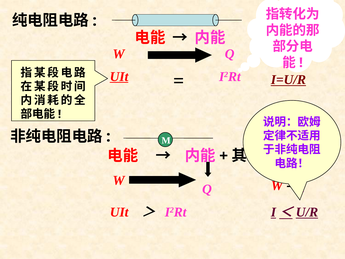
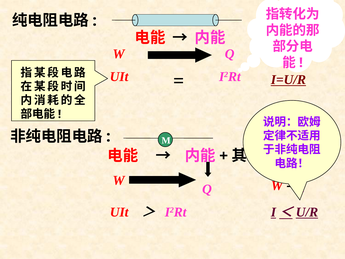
UIt at (119, 77) underline: present -> none
